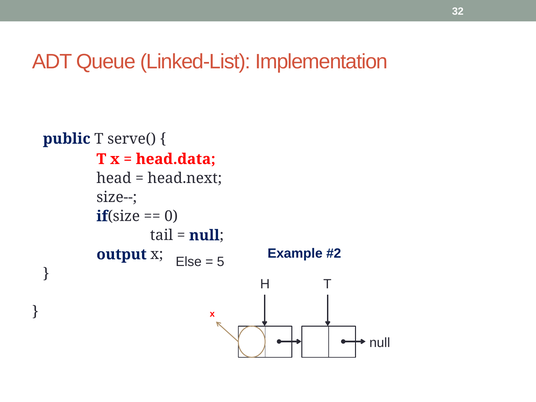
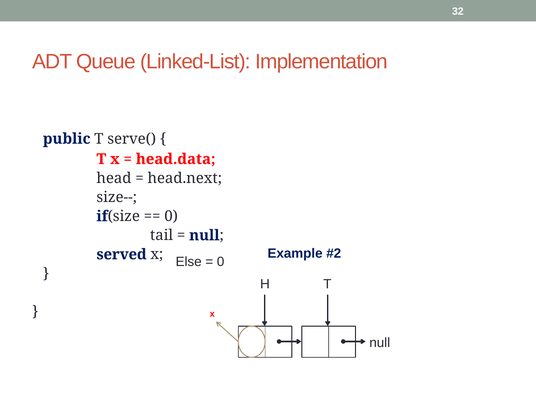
output: output -> served
5 at (221, 262): 5 -> 0
